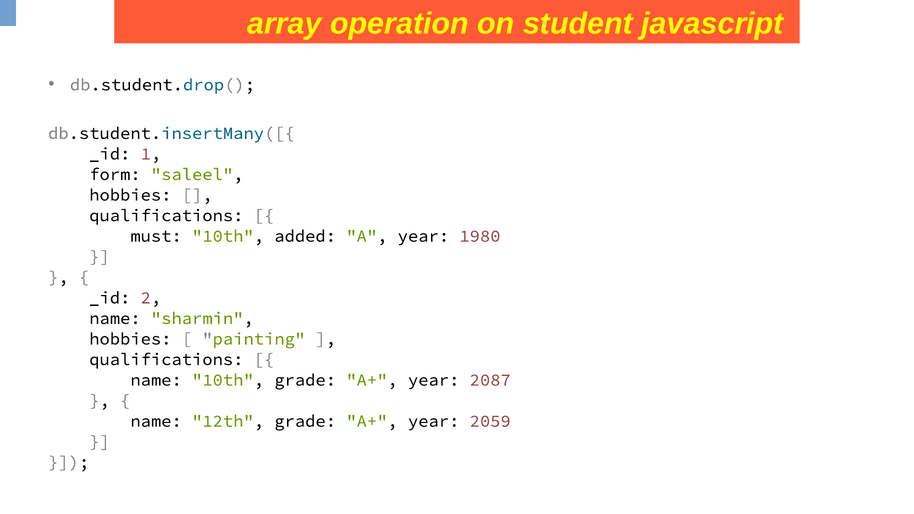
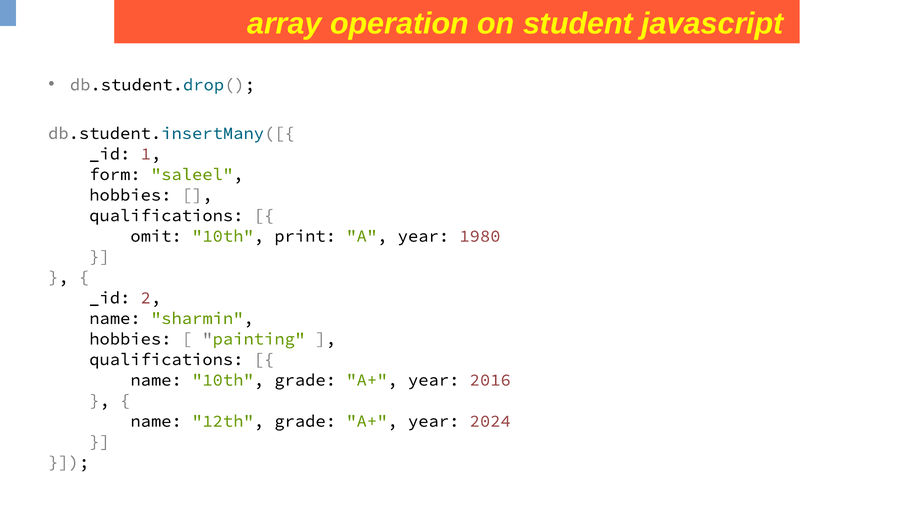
must: must -> omit
added: added -> print
2087: 2087 -> 2016
2059: 2059 -> 2024
